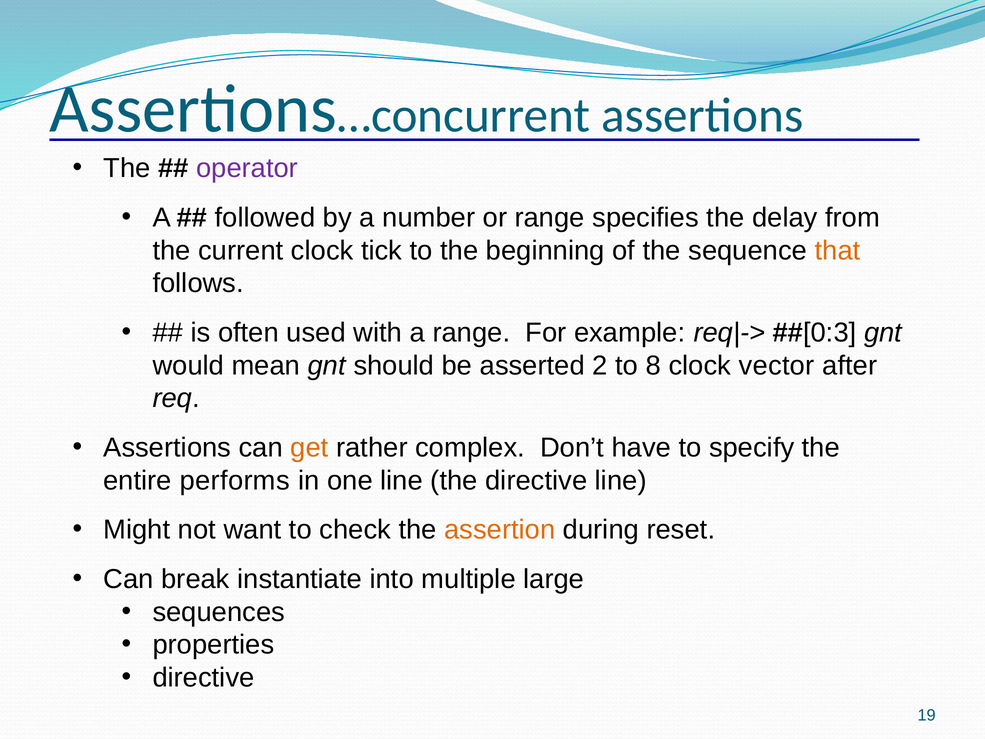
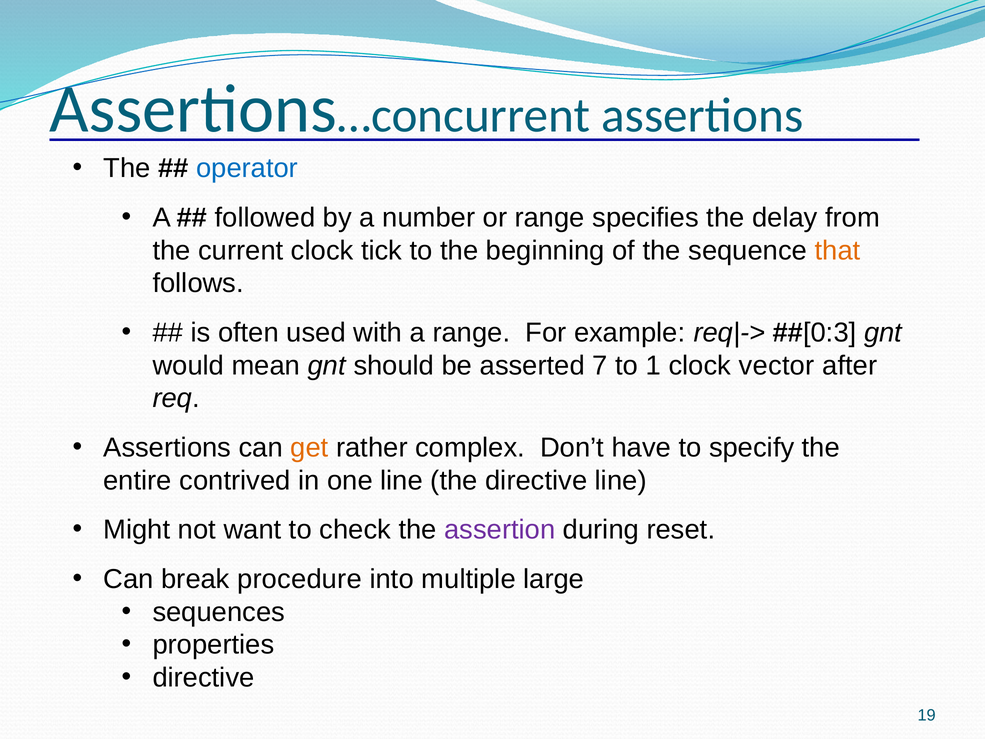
operator colour: purple -> blue
2: 2 -> 7
8: 8 -> 1
performs: performs -> contrived
assertion colour: orange -> purple
instantiate: instantiate -> procedure
